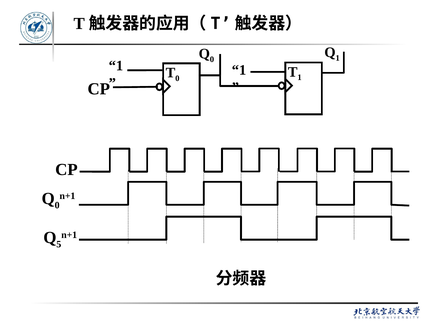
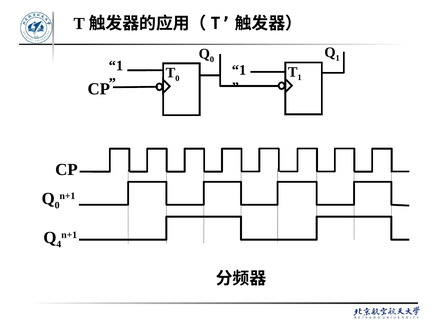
5: 5 -> 4
